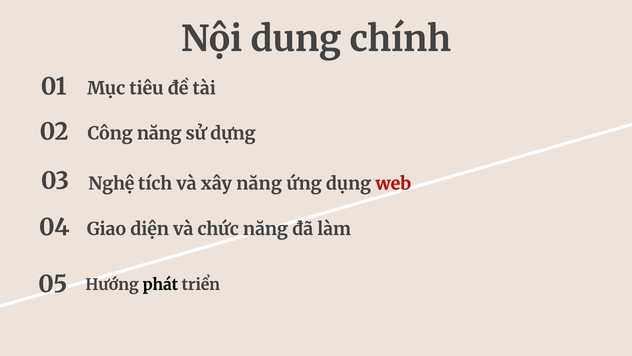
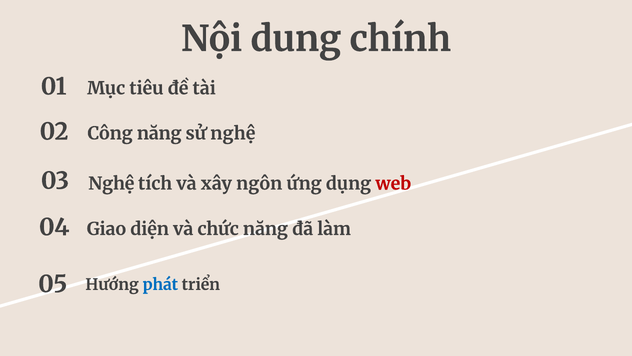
sử dựng: dựng -> nghệ
xây năng: năng -> ngôn
phát colour: black -> blue
